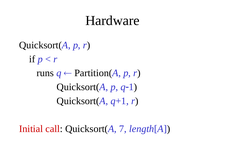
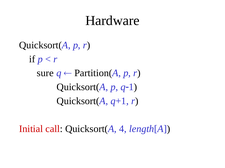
runs: runs -> sure
7: 7 -> 4
